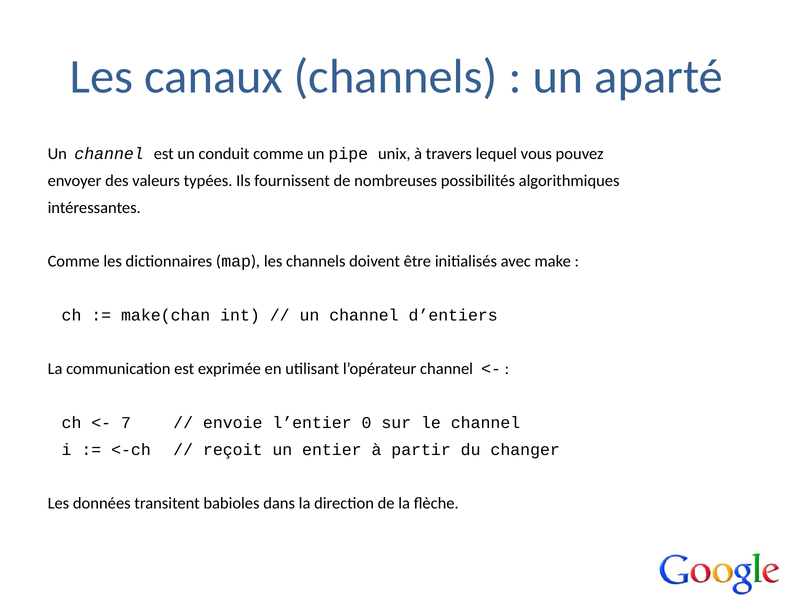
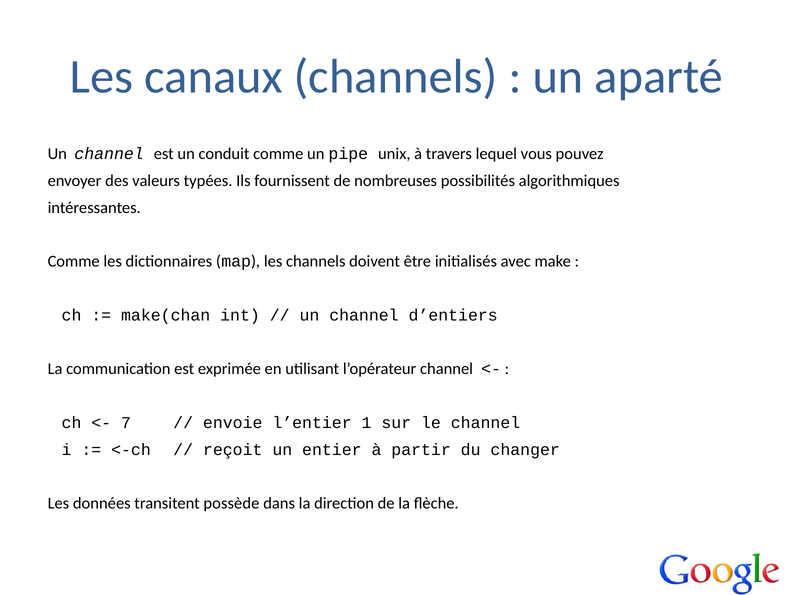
0: 0 -> 1
babioles: babioles -> possède
